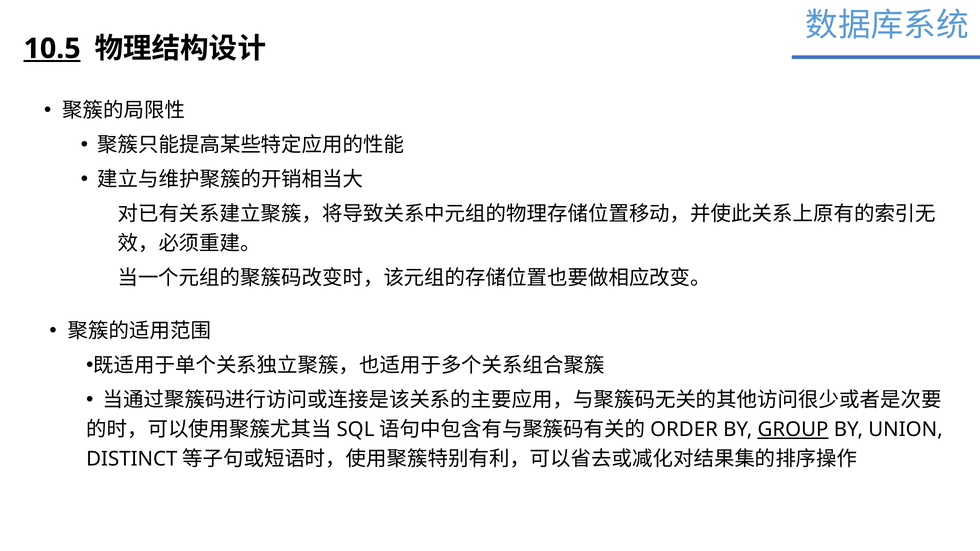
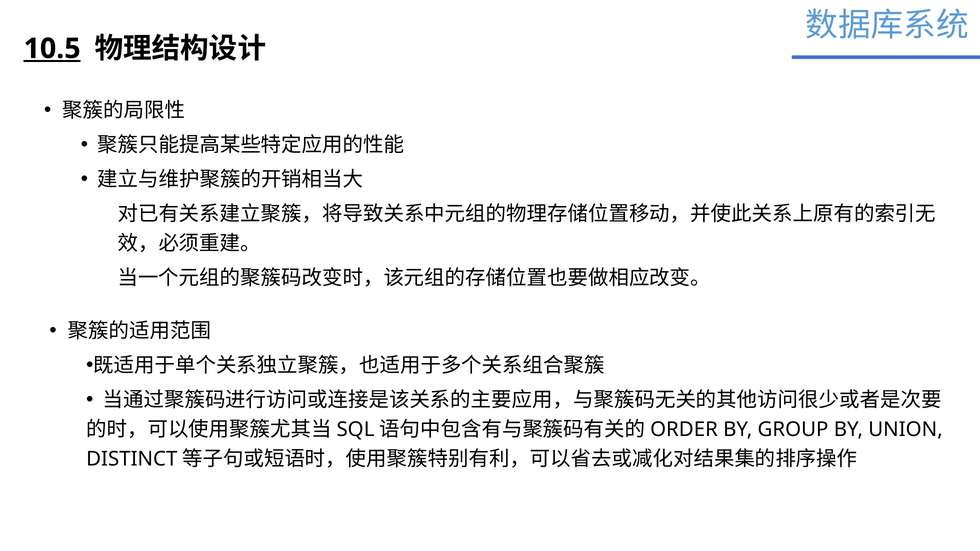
GROUP underline: present -> none
